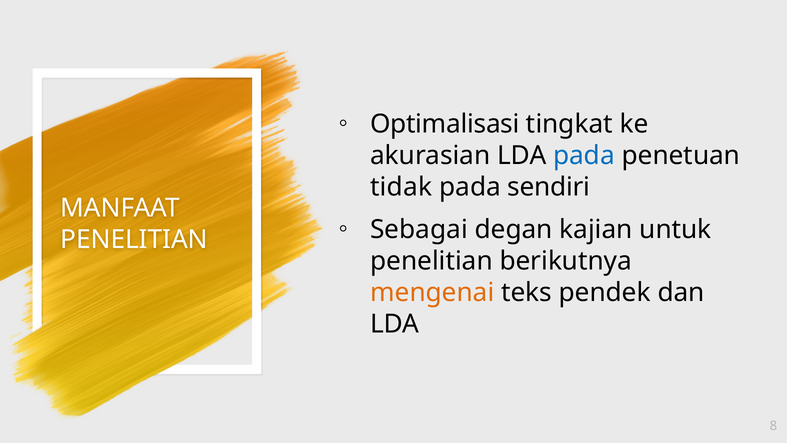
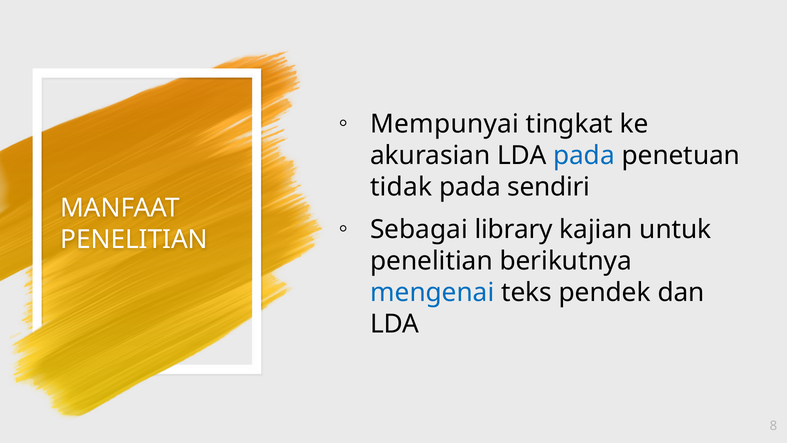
Optimalisasi: Optimalisasi -> Mempunyai
degan: degan -> library
mengenai colour: orange -> blue
